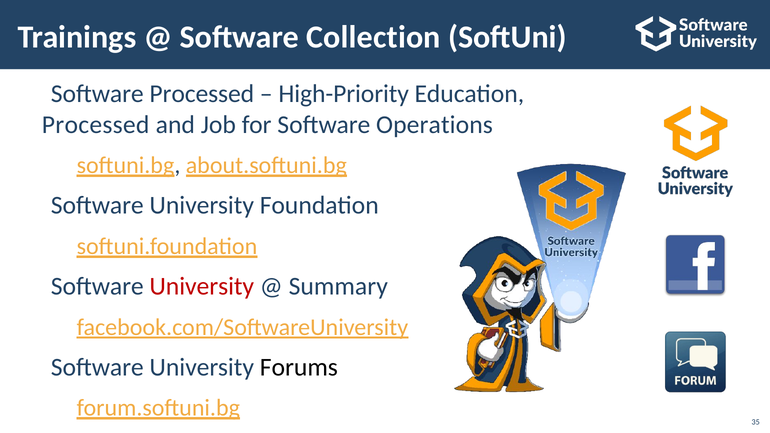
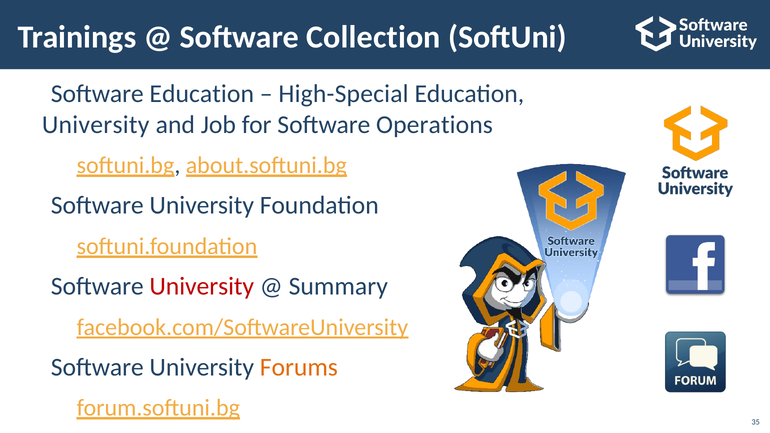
Processed at (202, 94): Processed -> Education
High-Priority: High-Priority -> High-Special
Processed at (96, 125): Processed -> University
Forums colour: black -> orange
